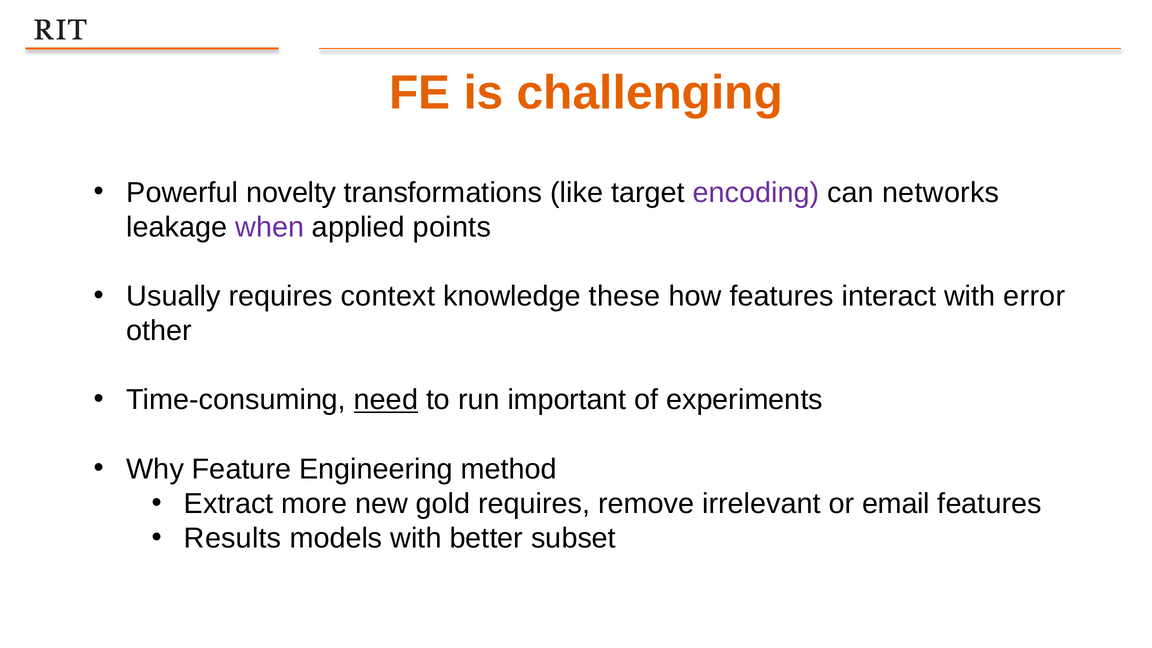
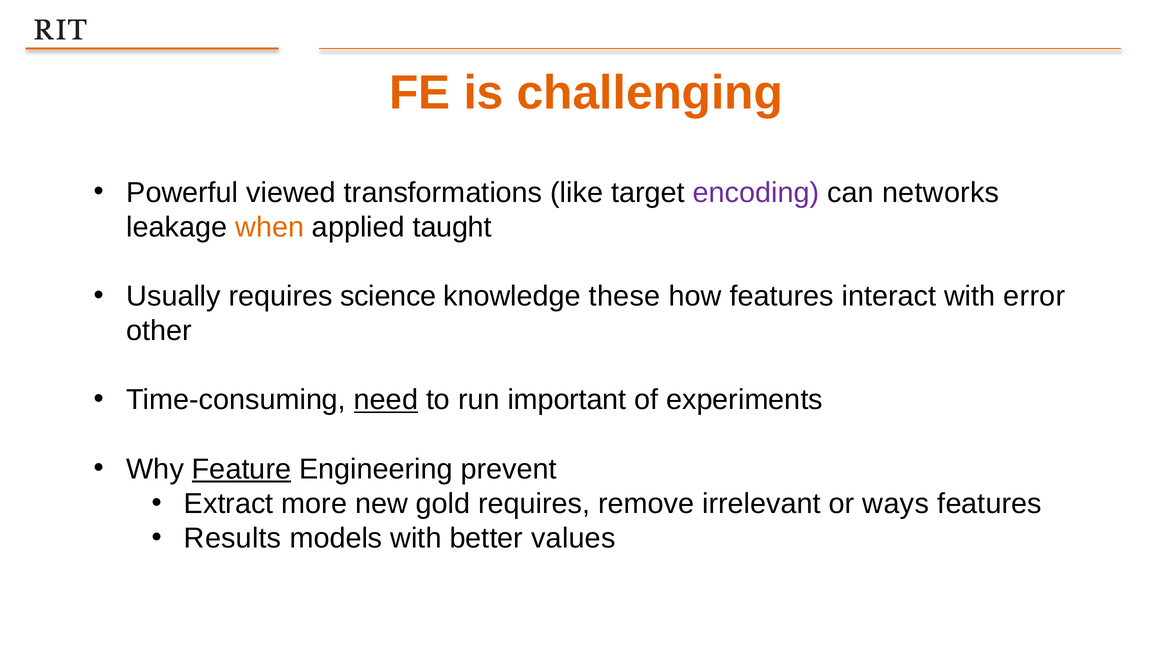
novelty: novelty -> viewed
when colour: purple -> orange
points: points -> taught
context: context -> science
Feature underline: none -> present
method: method -> prevent
email: email -> ways
subset: subset -> values
